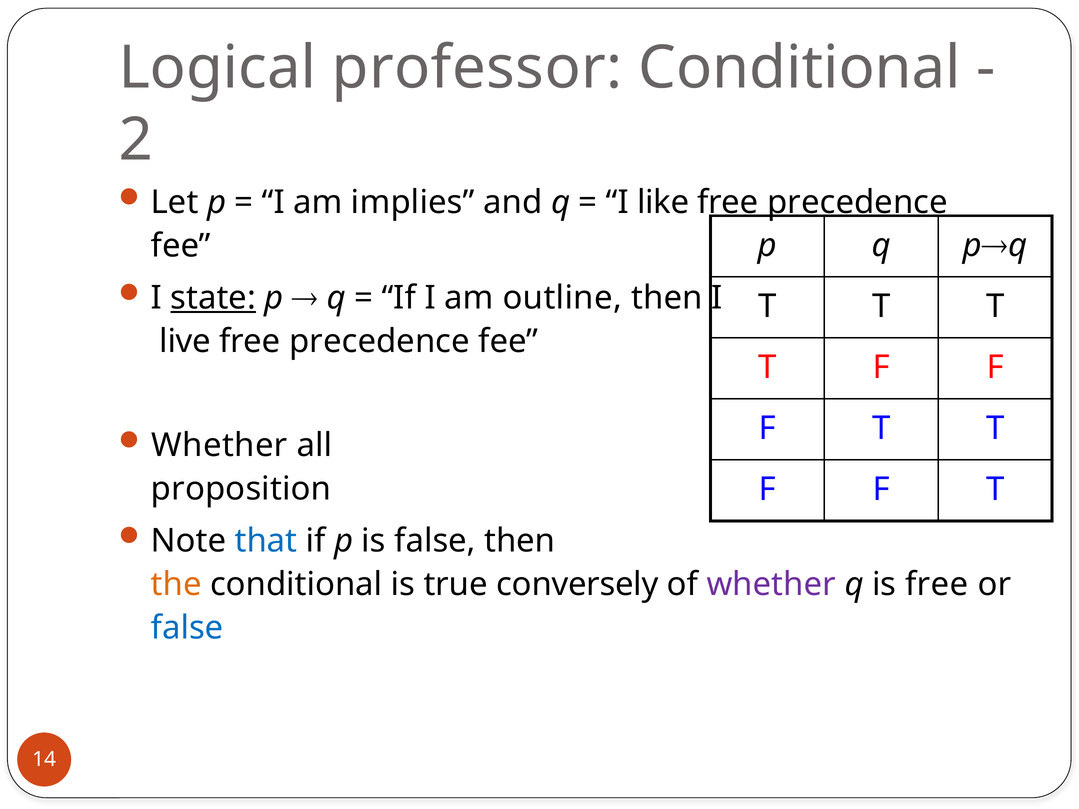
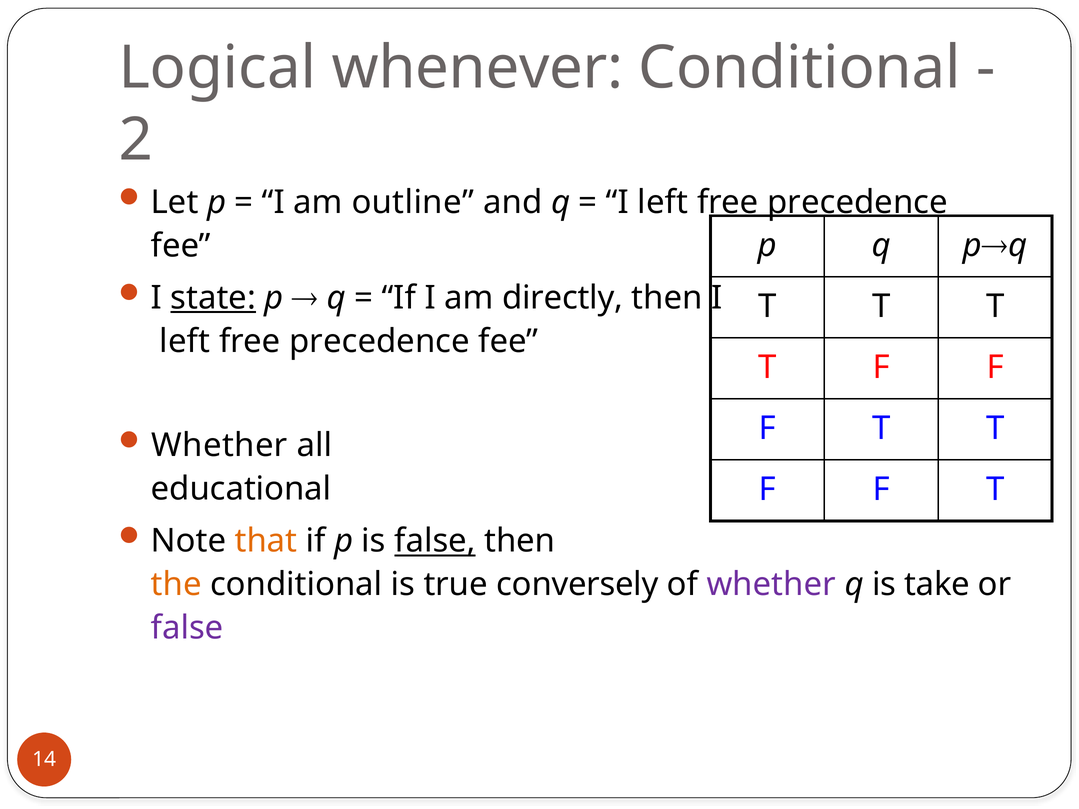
professor: professor -> whenever
implies: implies -> outline
like at (663, 202): like -> left
outline: outline -> directly
live at (185, 341): live -> left
proposition: proposition -> educational
that colour: blue -> orange
false at (435, 541) underline: none -> present
is free: free -> take
false at (187, 628) colour: blue -> purple
